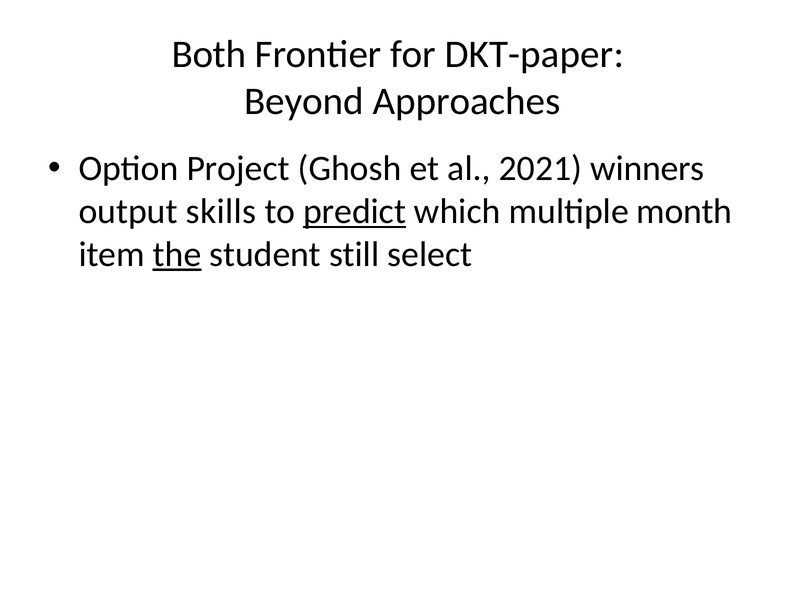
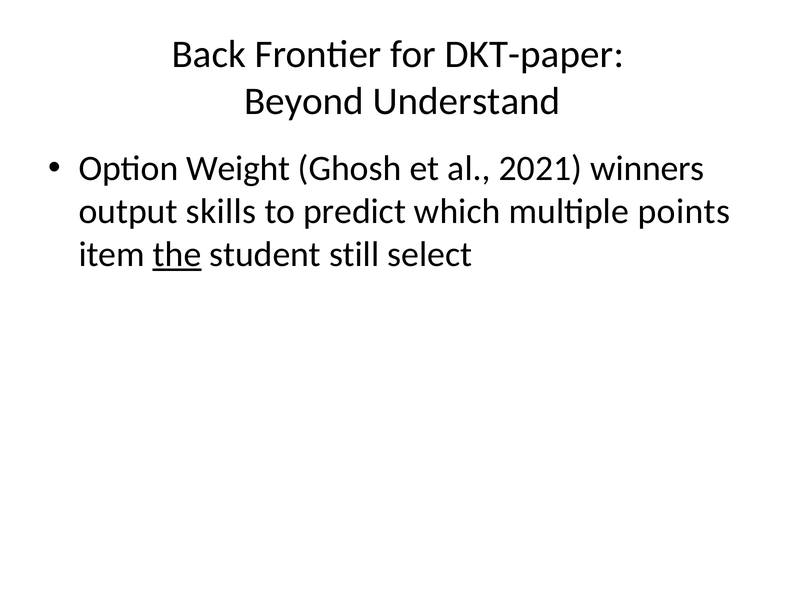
Both: Both -> Back
Approaches: Approaches -> Understand
Project: Project -> Weight
predict underline: present -> none
month: month -> points
